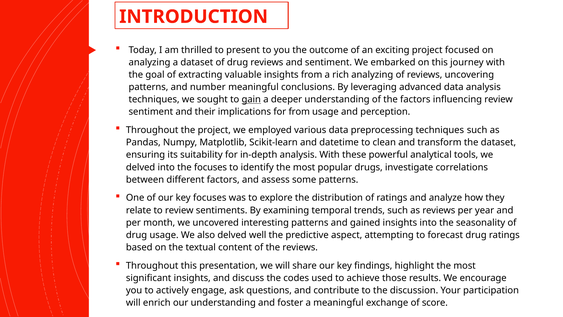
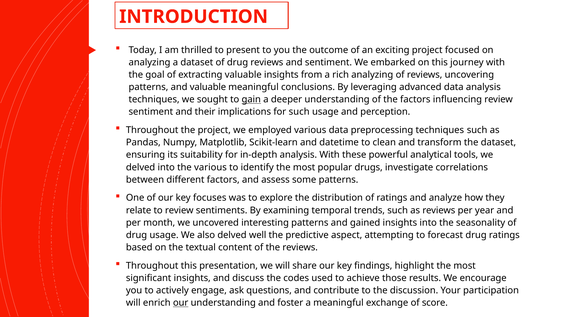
and number: number -> valuable
for from: from -> such
the focuses: focuses -> various
our at (181, 303) underline: none -> present
